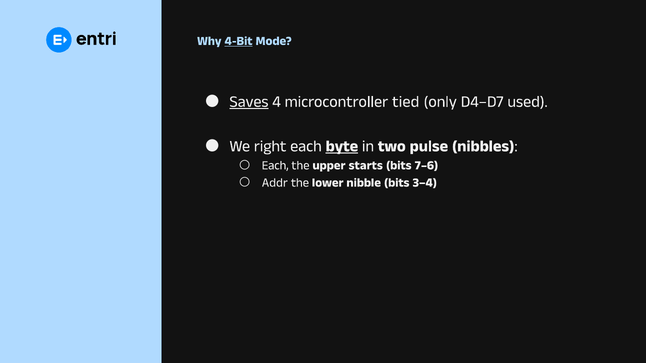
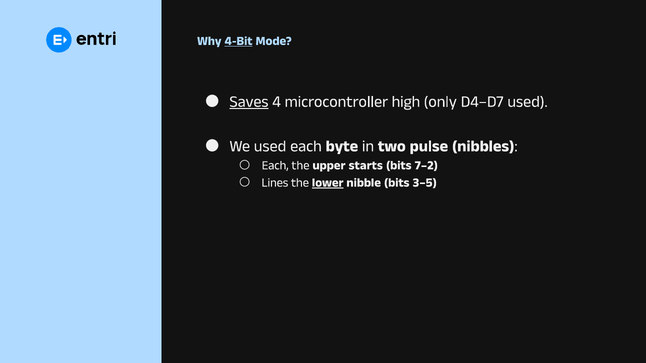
tied: tied -> high
We right: right -> used
byte underline: present -> none
7–6: 7–6 -> 7–2
Addr: Addr -> Lines
lower underline: none -> present
3–4: 3–4 -> 3–5
